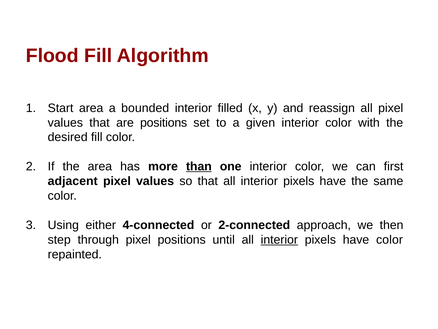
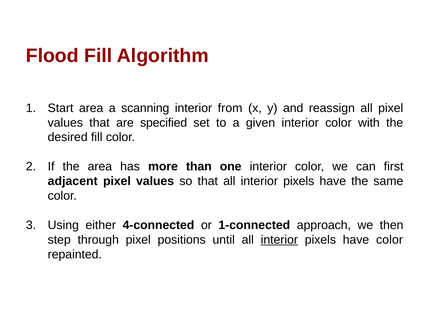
bounded: bounded -> scanning
filled: filled -> from
are positions: positions -> specified
than underline: present -> none
2-connected: 2-connected -> 1-connected
